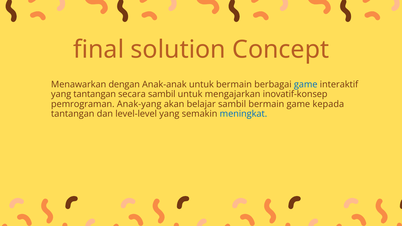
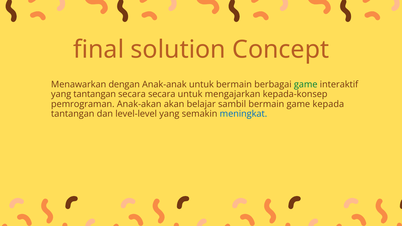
game at (306, 85) colour: blue -> green
secara sambil: sambil -> secara
inovatif-konsep: inovatif-konsep -> kepada-konsep
Anak-yang: Anak-yang -> Anak-akan
